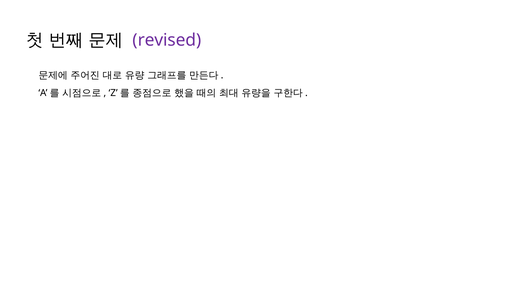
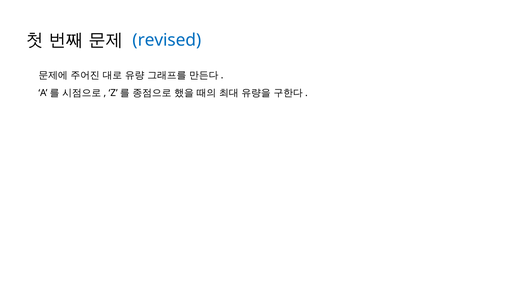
revised colour: purple -> blue
